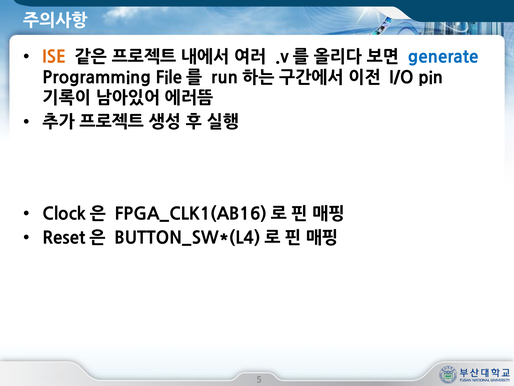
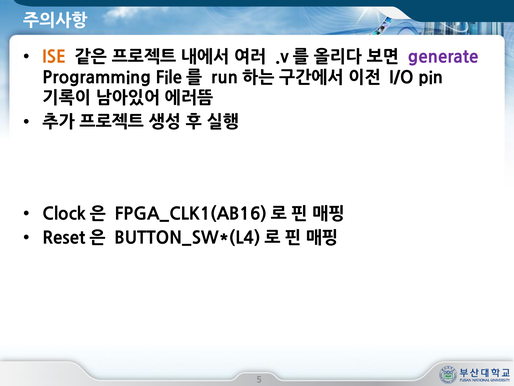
generate colour: blue -> purple
